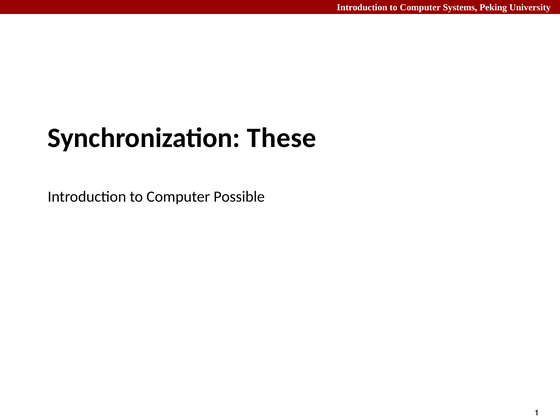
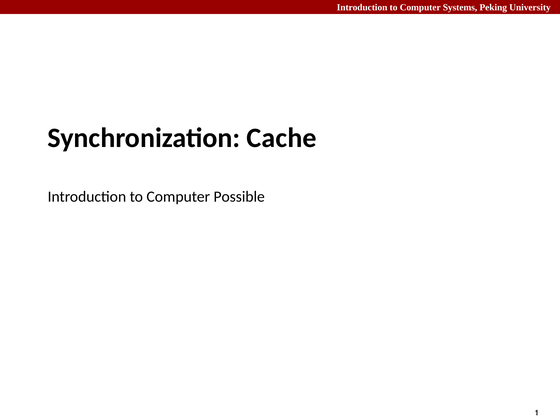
These: These -> Cache
